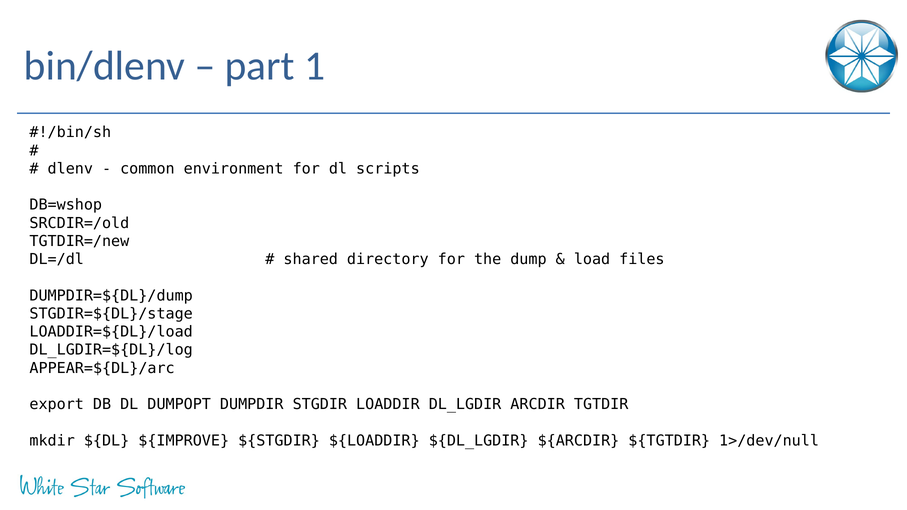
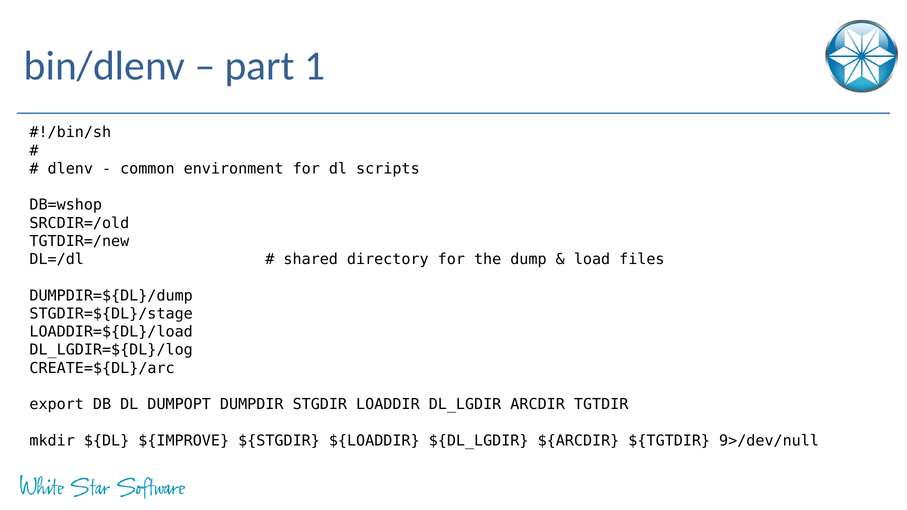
APPEAR=${DL}/arc: APPEAR=${DL}/arc -> CREATE=${DL}/arc
1>/dev/null: 1>/dev/null -> 9>/dev/null
